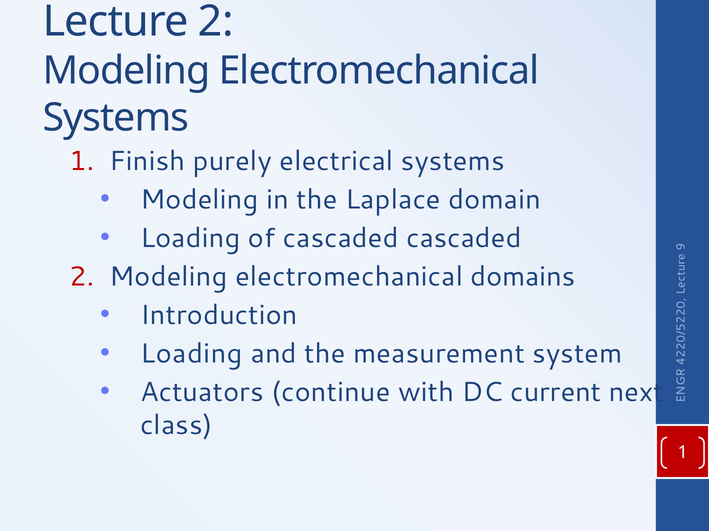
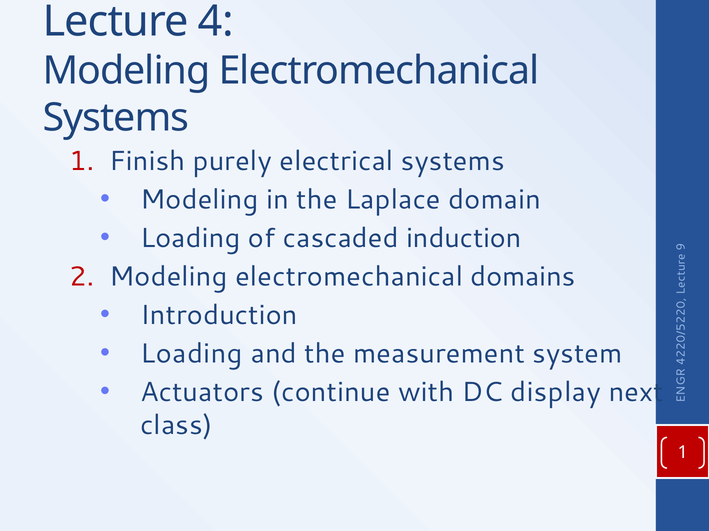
Lecture 2: 2 -> 4
cascaded cascaded: cascaded -> induction
current: current -> display
